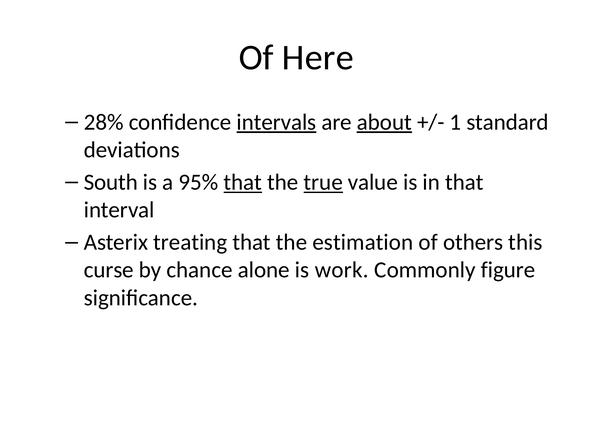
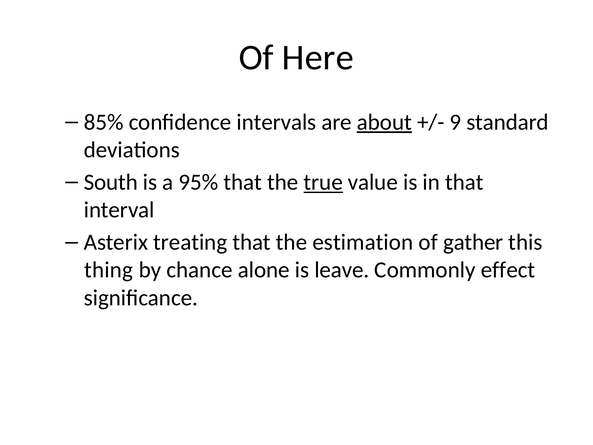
28%: 28% -> 85%
intervals underline: present -> none
1: 1 -> 9
that at (243, 182) underline: present -> none
others: others -> gather
curse: curse -> thing
work: work -> leave
figure: figure -> effect
